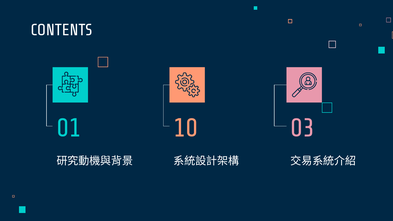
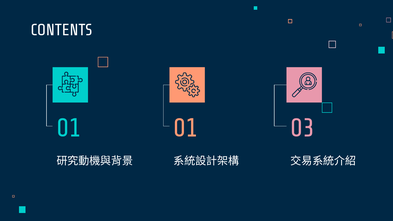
01 10: 10 -> 01
